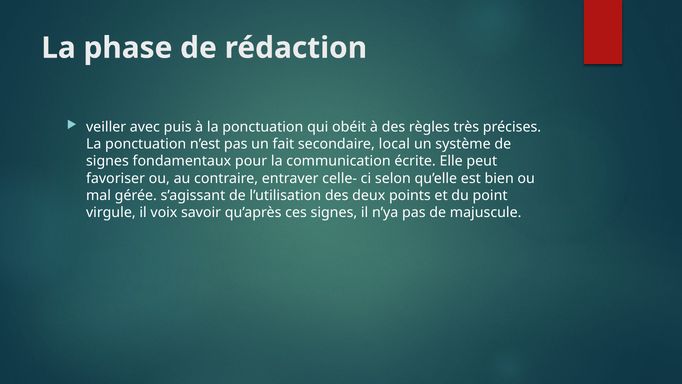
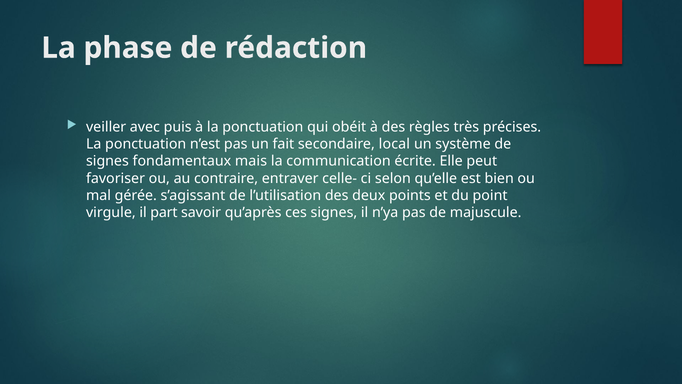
pour: pour -> mais
voix: voix -> part
